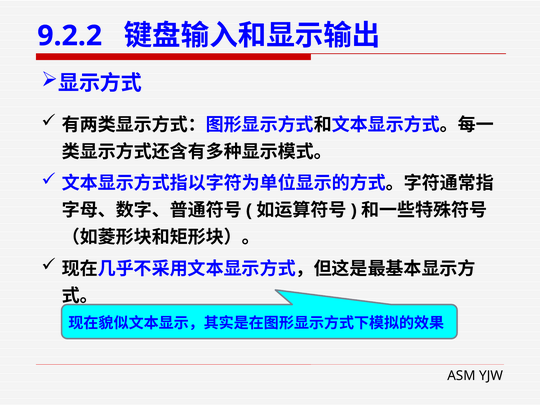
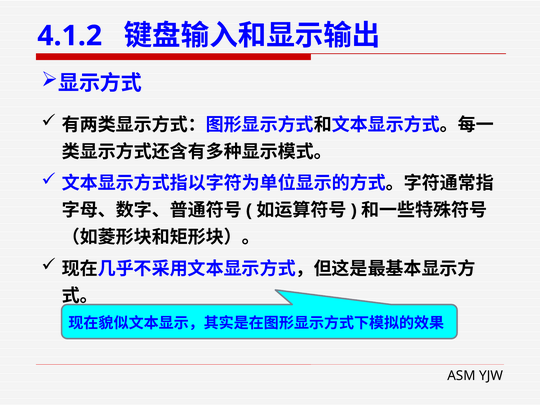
9.2.2: 9.2.2 -> 4.1.2
